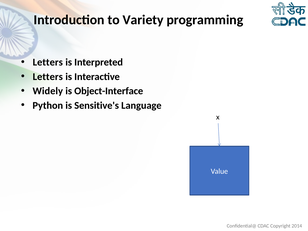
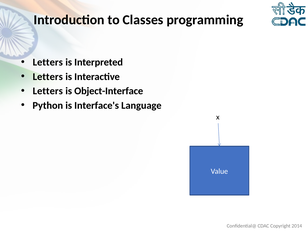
Variety: Variety -> Classes
Widely at (48, 91): Widely -> Letters
Sensitive's: Sensitive's -> Interface's
